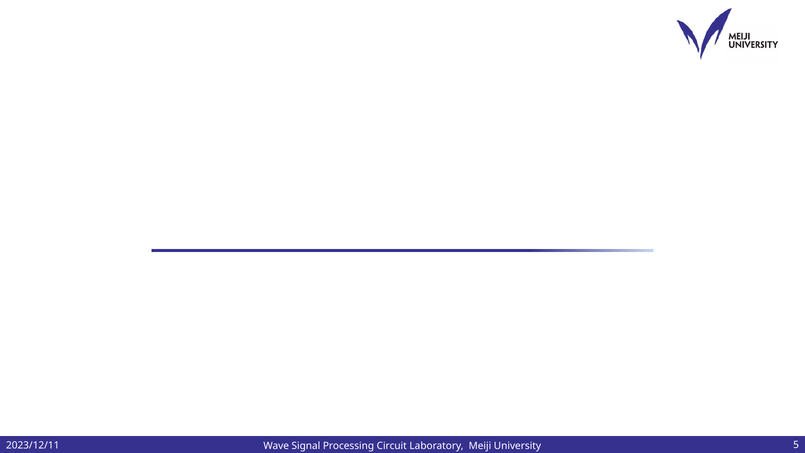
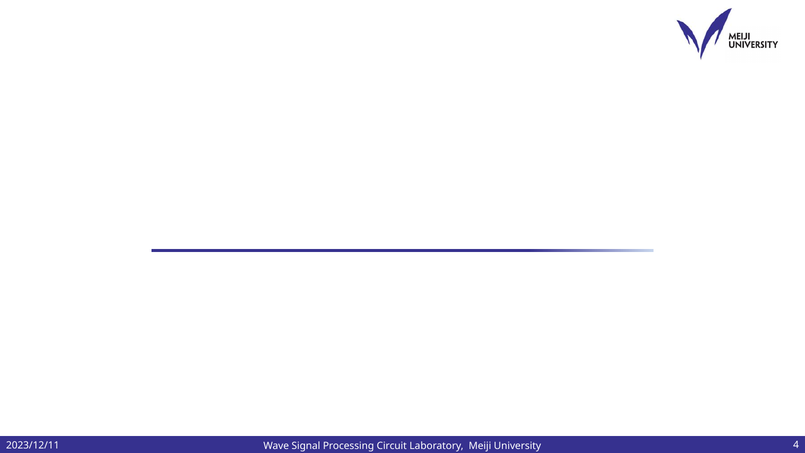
5: 5 -> 4
